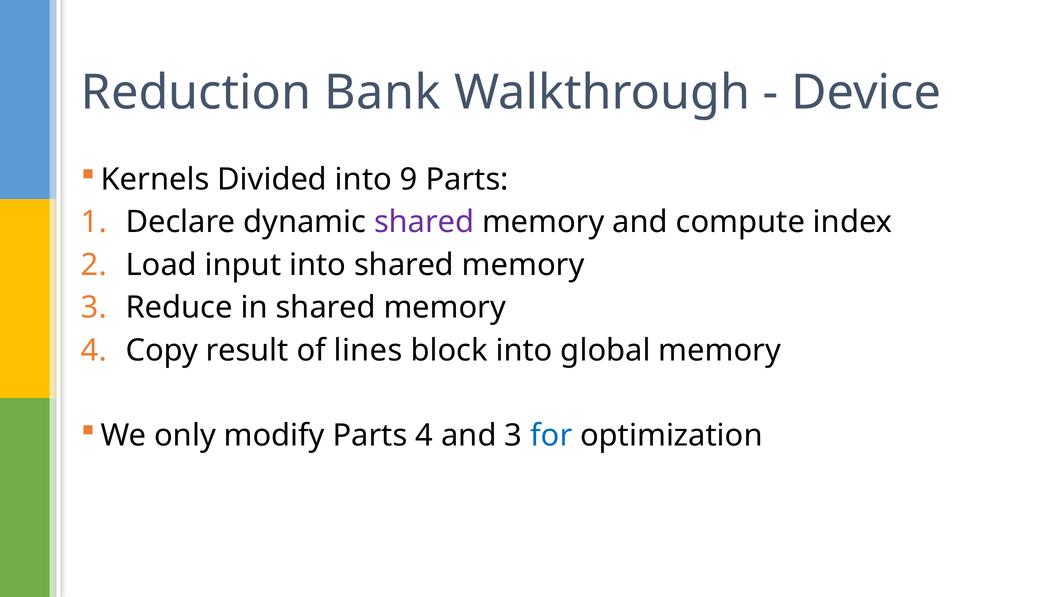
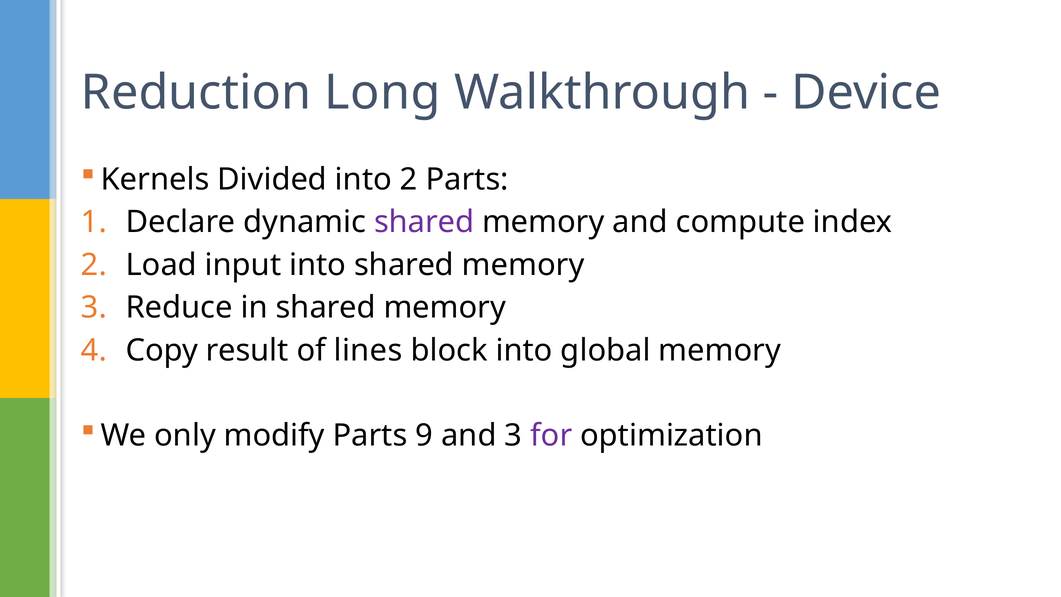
Bank: Bank -> Long
into 9: 9 -> 2
Parts 4: 4 -> 9
for colour: blue -> purple
